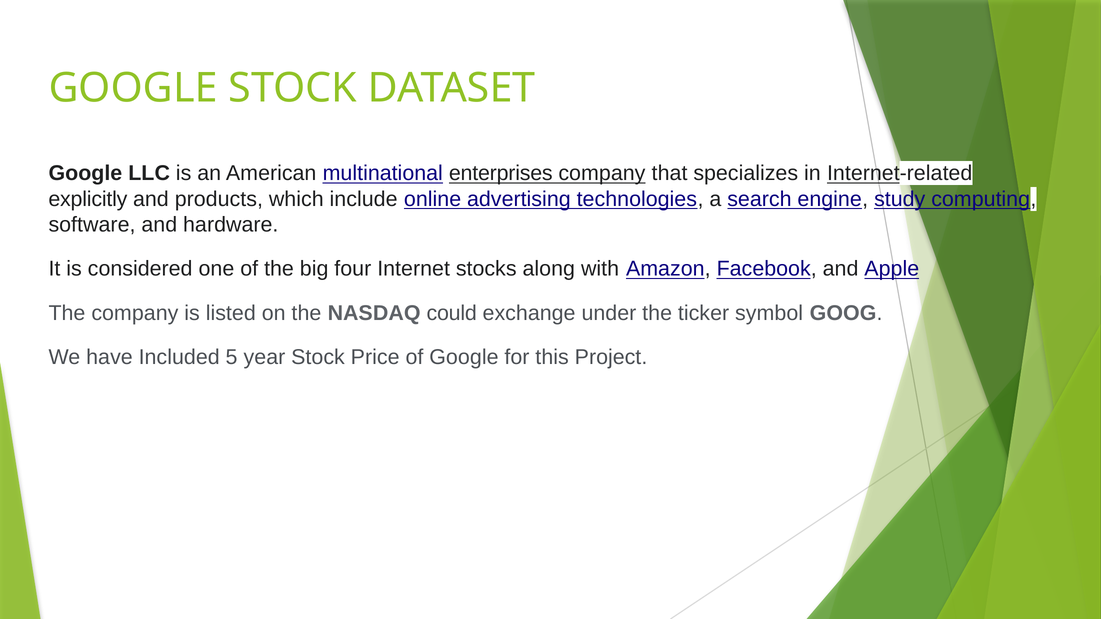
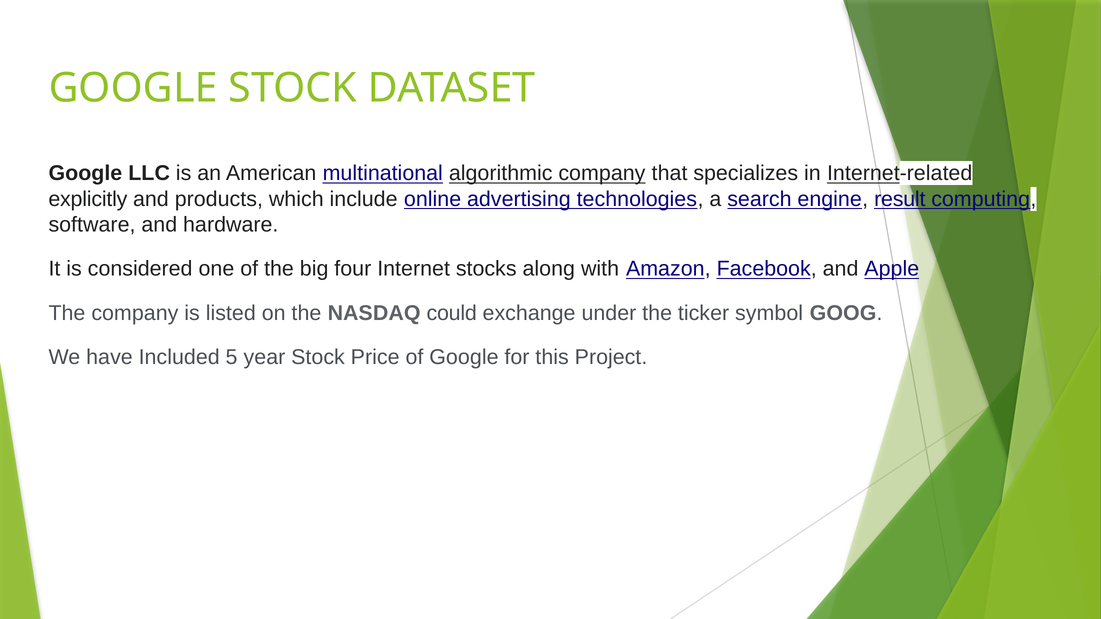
enterprises: enterprises -> algorithmic
study: study -> result
